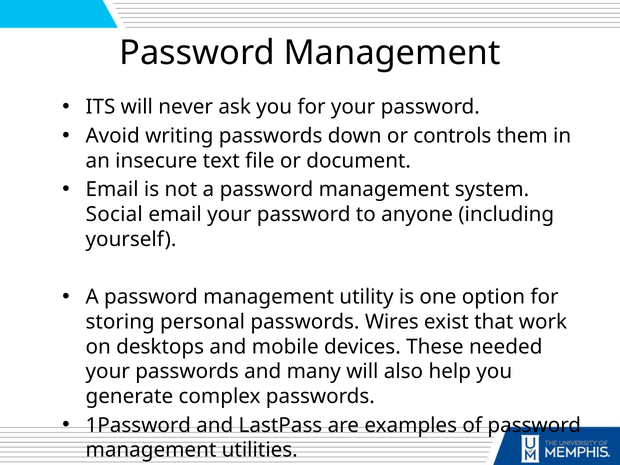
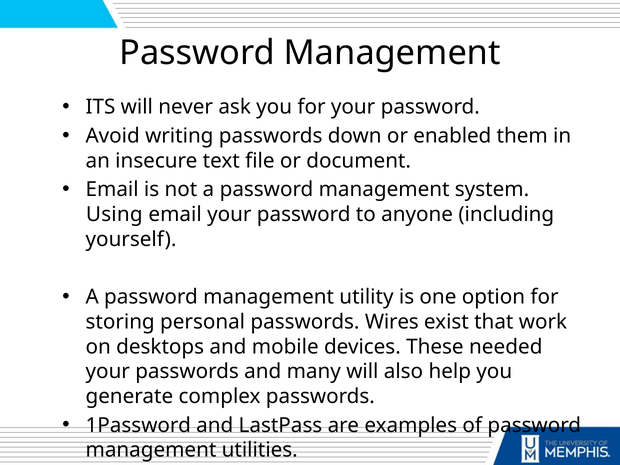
controls: controls -> enabled
Social: Social -> Using
